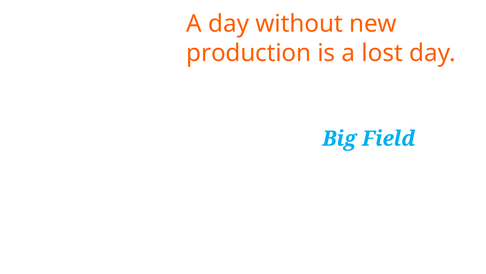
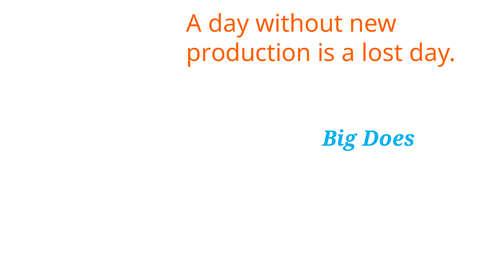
Field: Field -> Does
